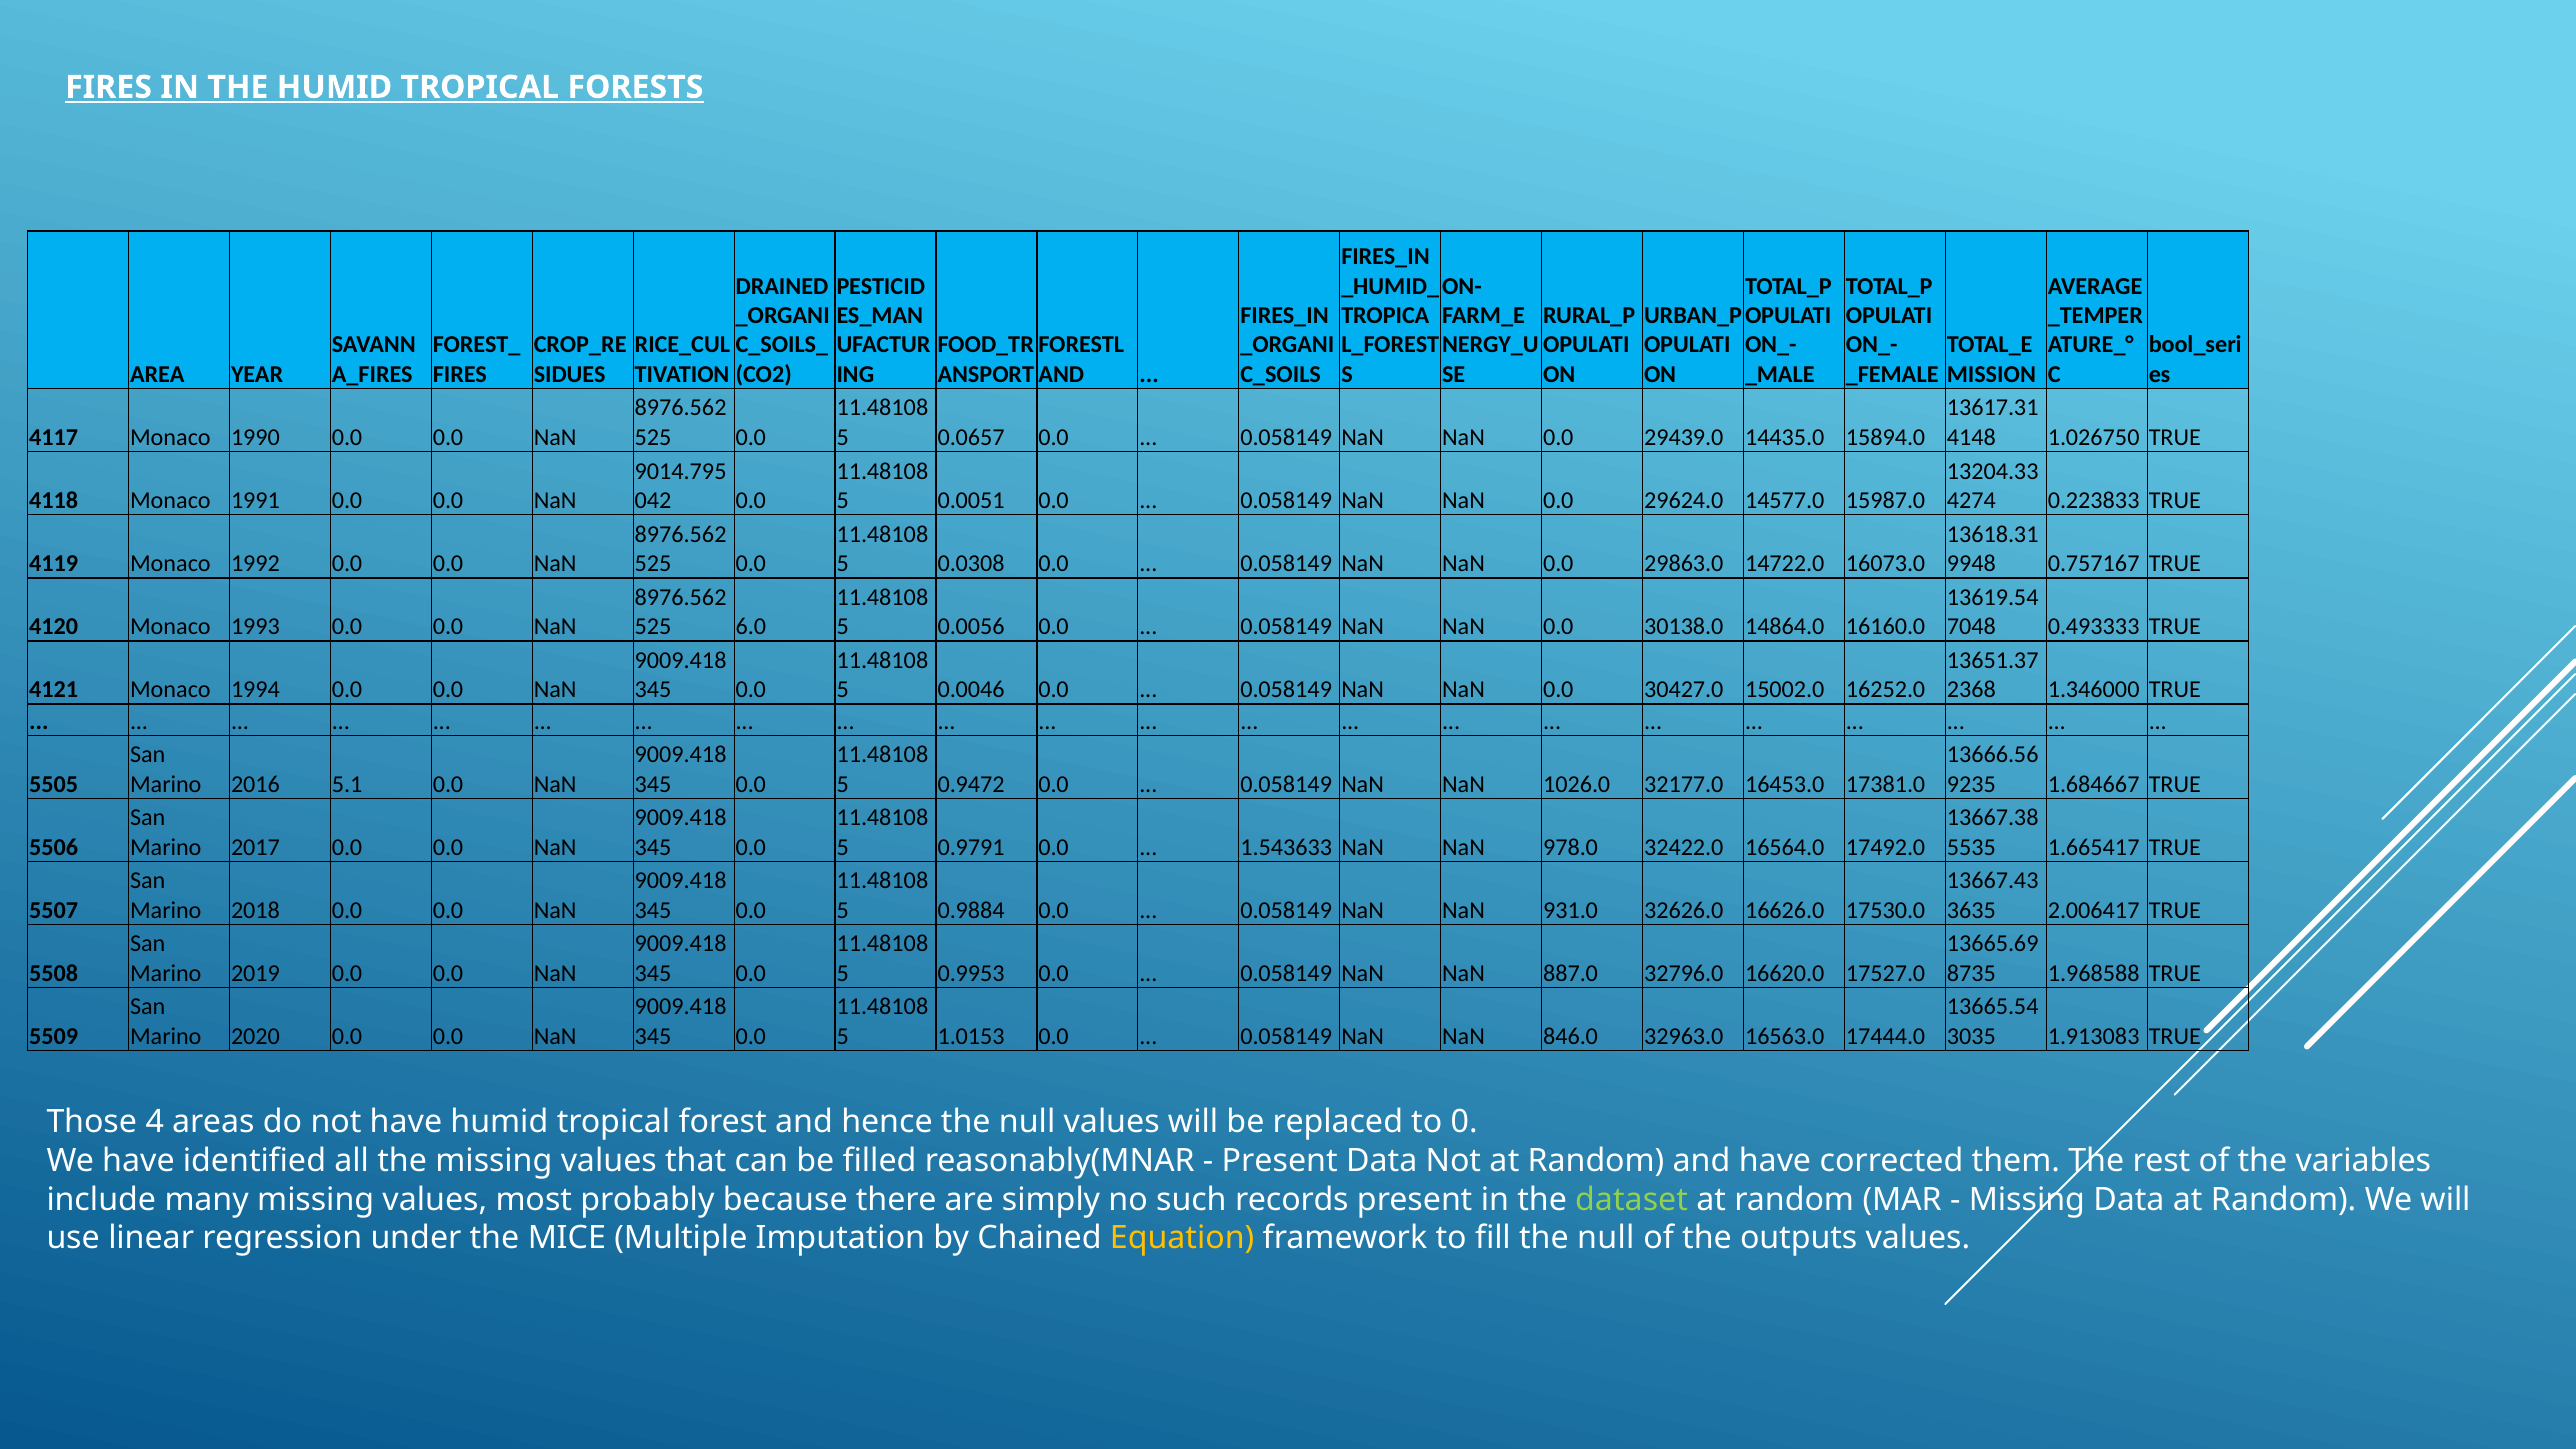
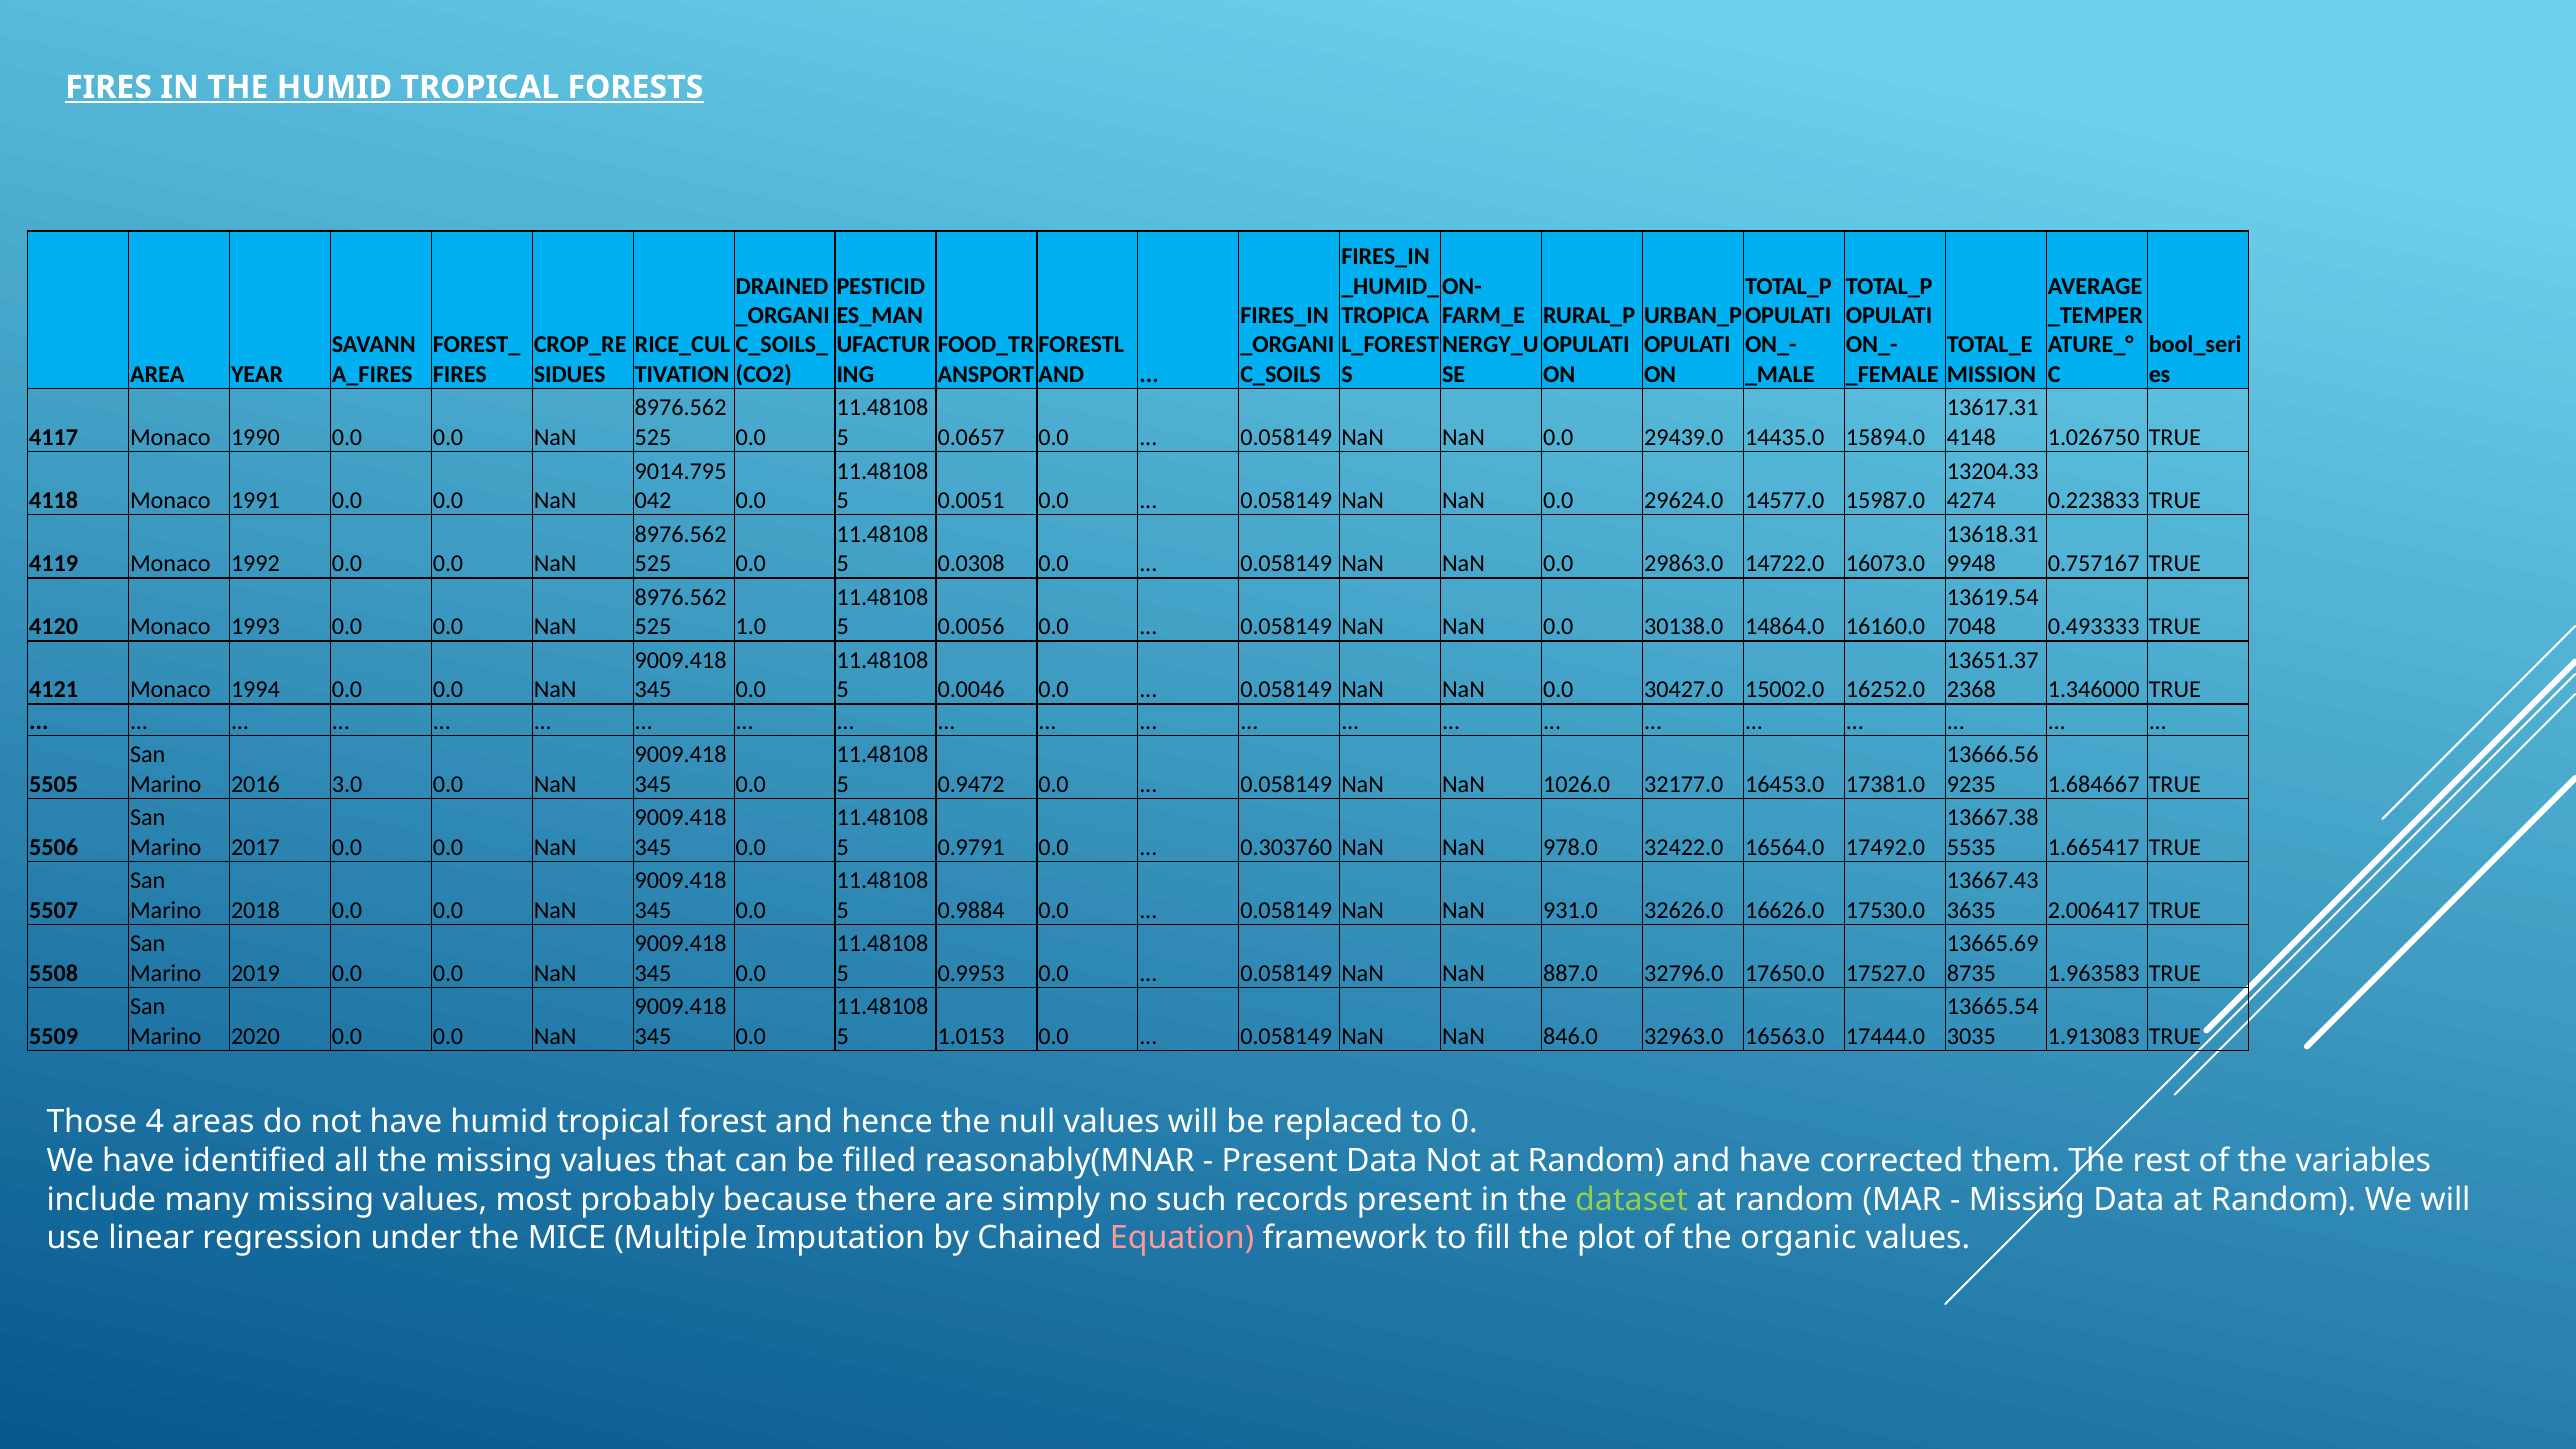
6.0: 6.0 -> 1.0
5.1: 5.1 -> 3.0
1.543633: 1.543633 -> 0.303760
16620.0: 16620.0 -> 17650.0
1.968588: 1.968588 -> 1.963583
Equation colour: yellow -> pink
fill the null: null -> plot
outputs: outputs -> organic
